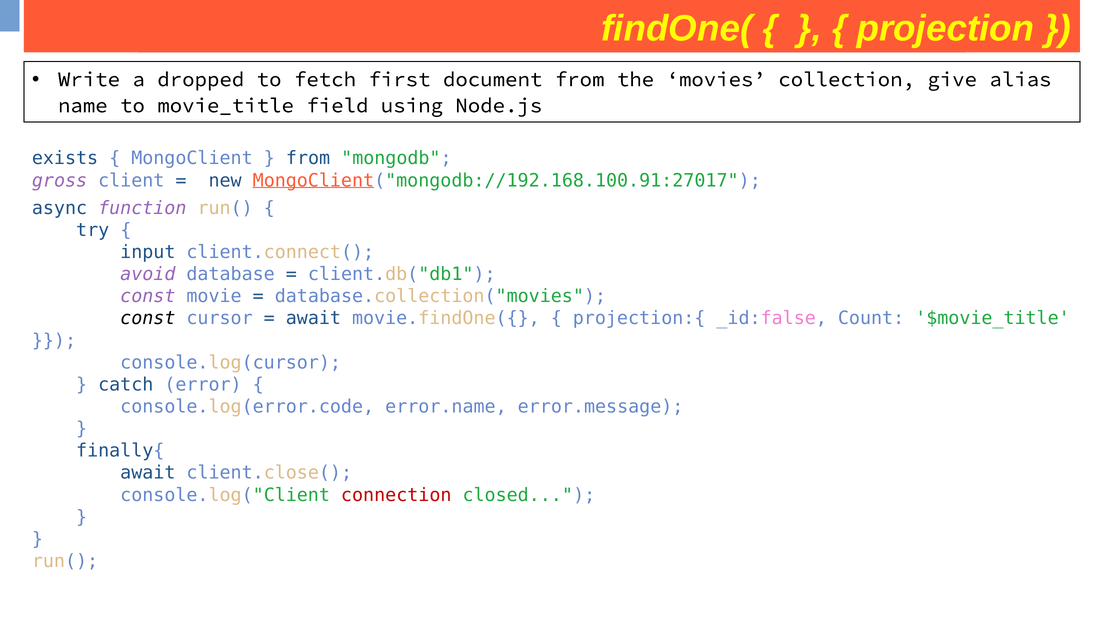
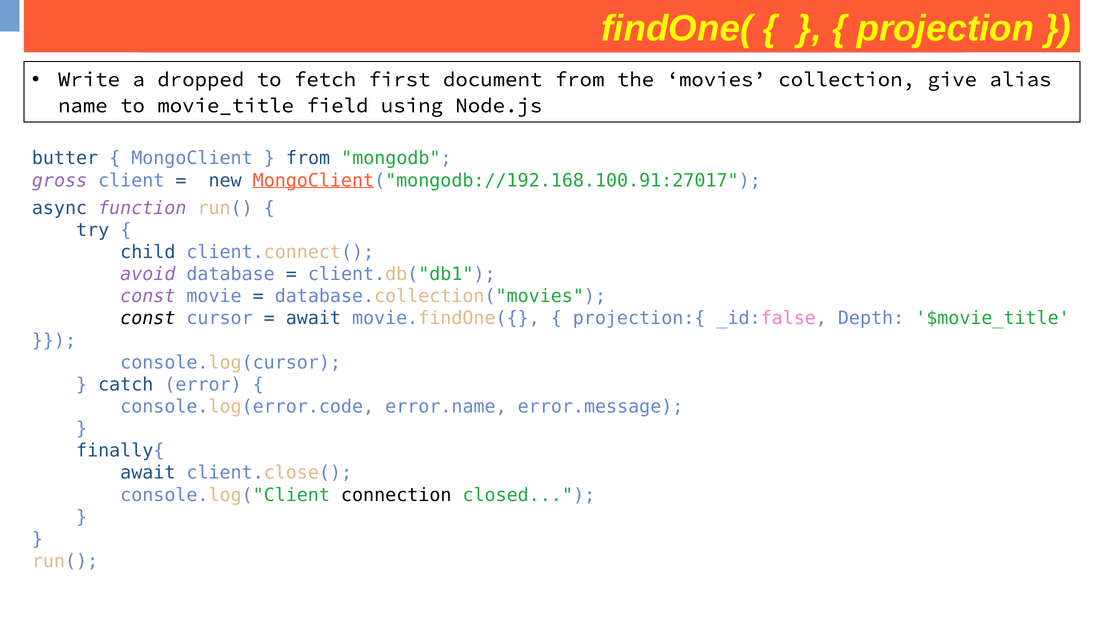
exists: exists -> butter
input: input -> child
Count: Count -> Depth
connection colour: red -> black
